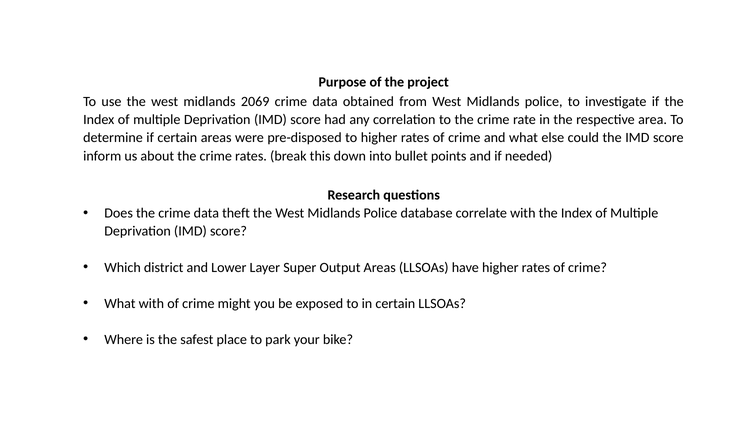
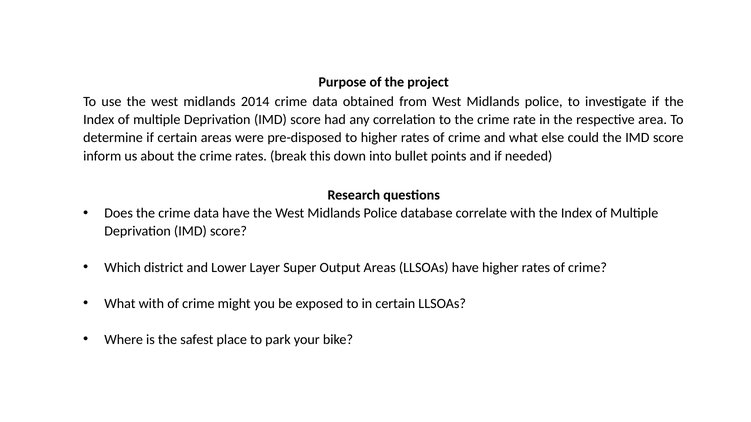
2069: 2069 -> 2014
data theft: theft -> have
